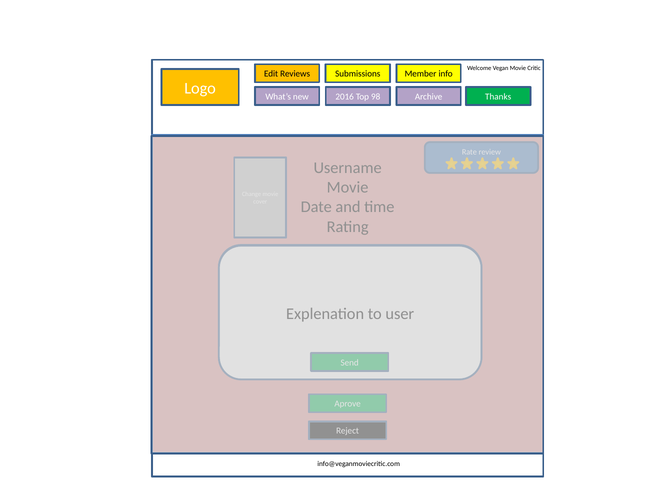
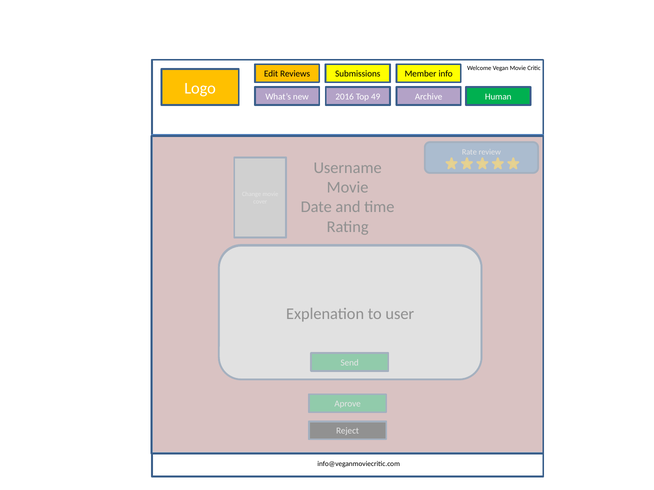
98: 98 -> 49
Thanks: Thanks -> Human
